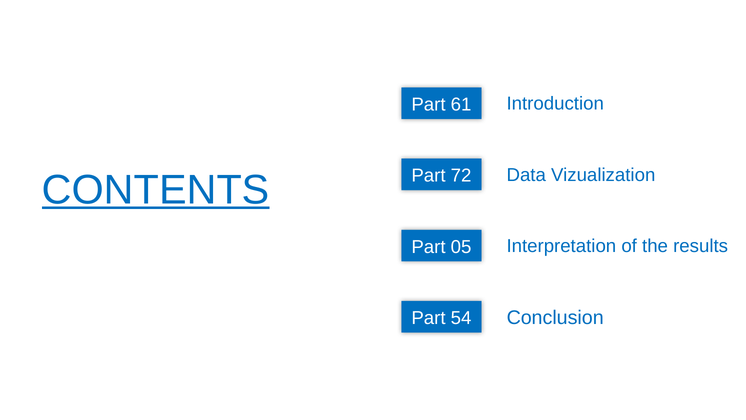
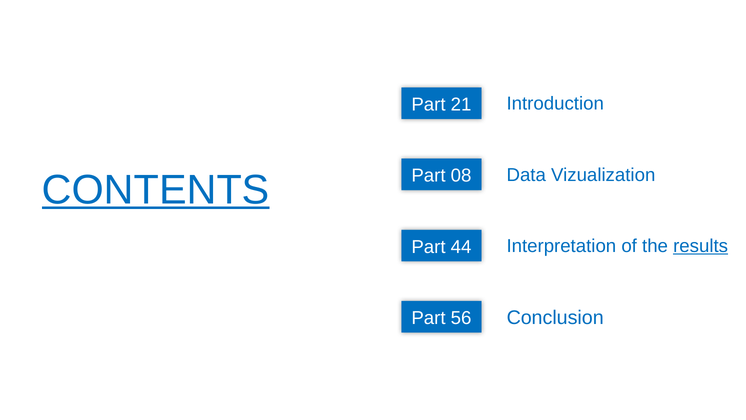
61: 61 -> 21
72: 72 -> 08
05: 05 -> 44
results underline: none -> present
54: 54 -> 56
